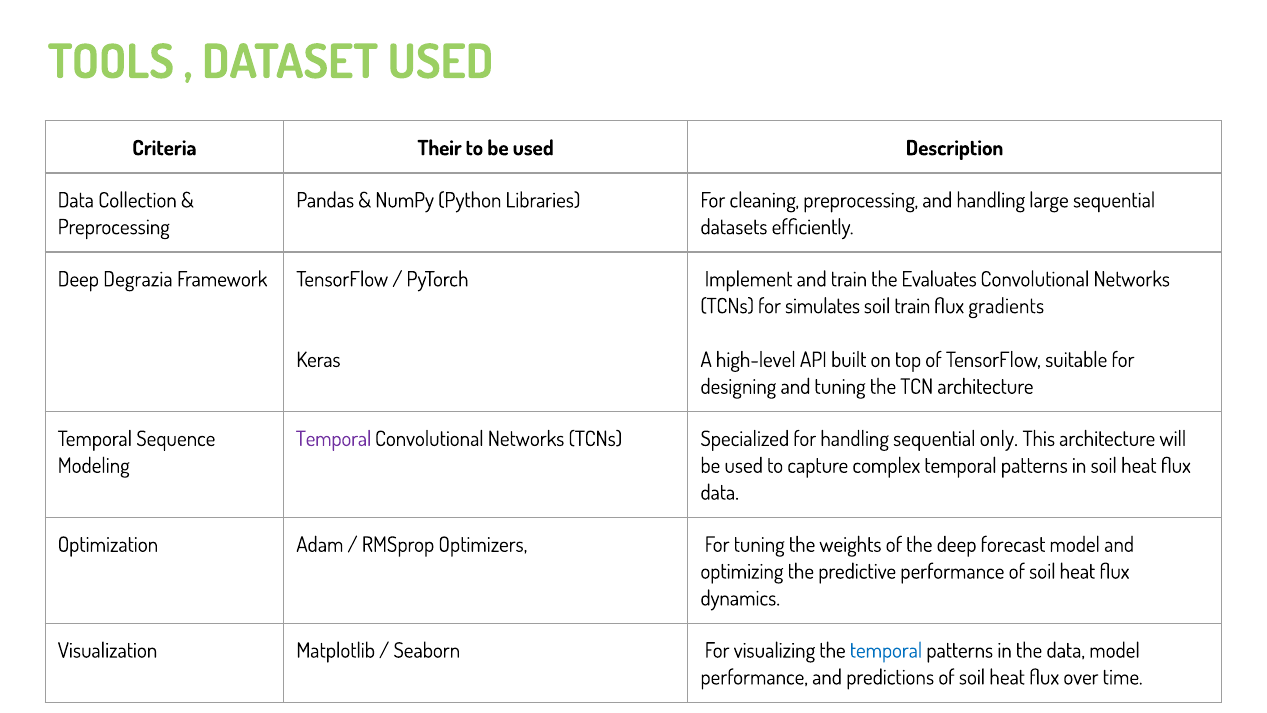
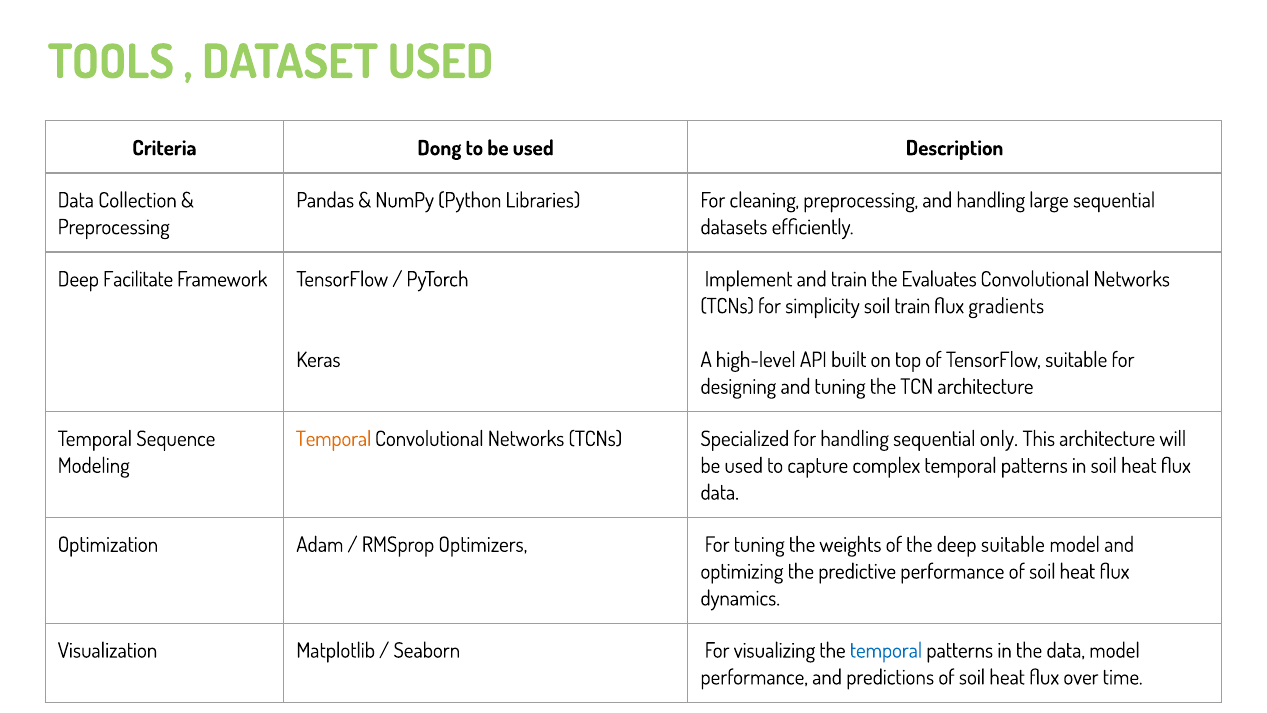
Their: Their -> Dong
Degrazia: Degrazia -> Facilitate
simulates: simulates -> simplicity
Temporal at (334, 439) colour: purple -> orange
deep forecast: forecast -> suitable
